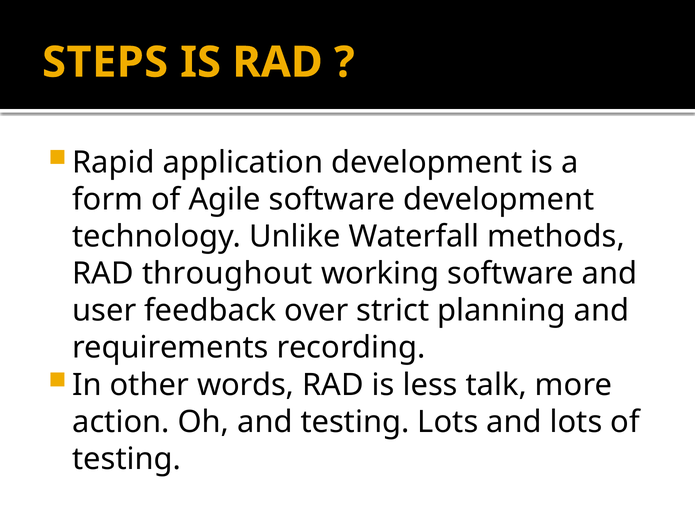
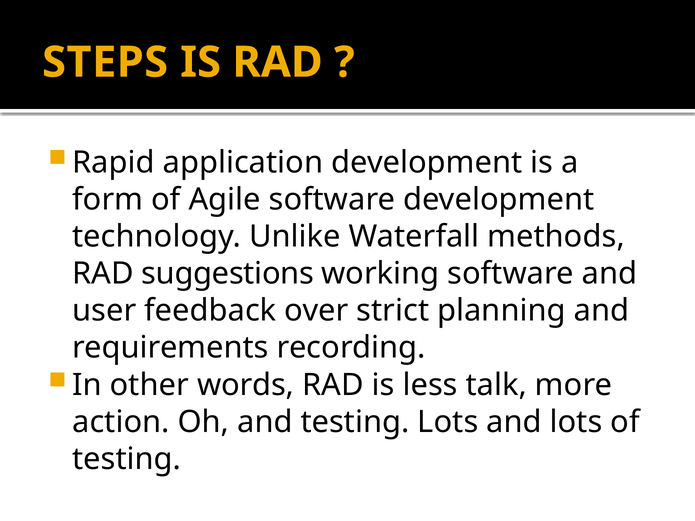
throughout: throughout -> suggestions
